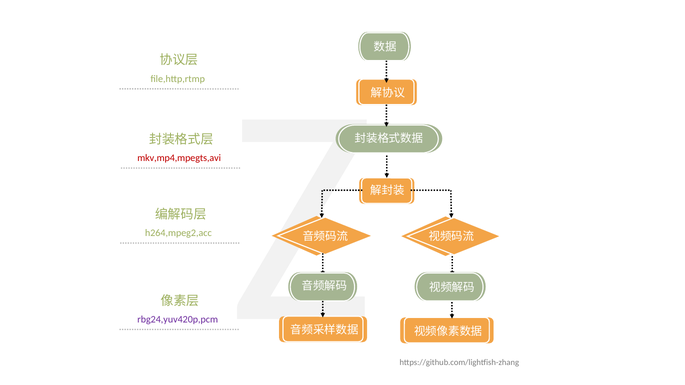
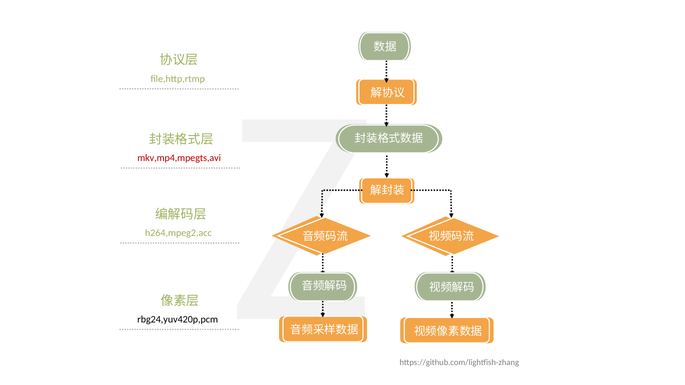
rbg24,yuv420p,pcm colour: purple -> black
